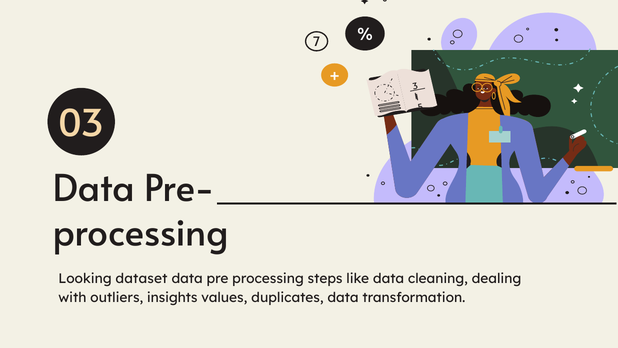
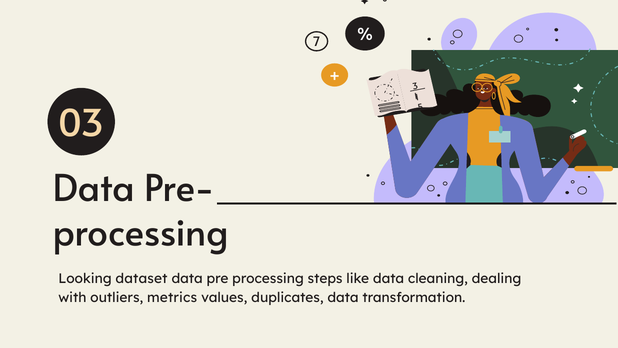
insights: insights -> metrics
